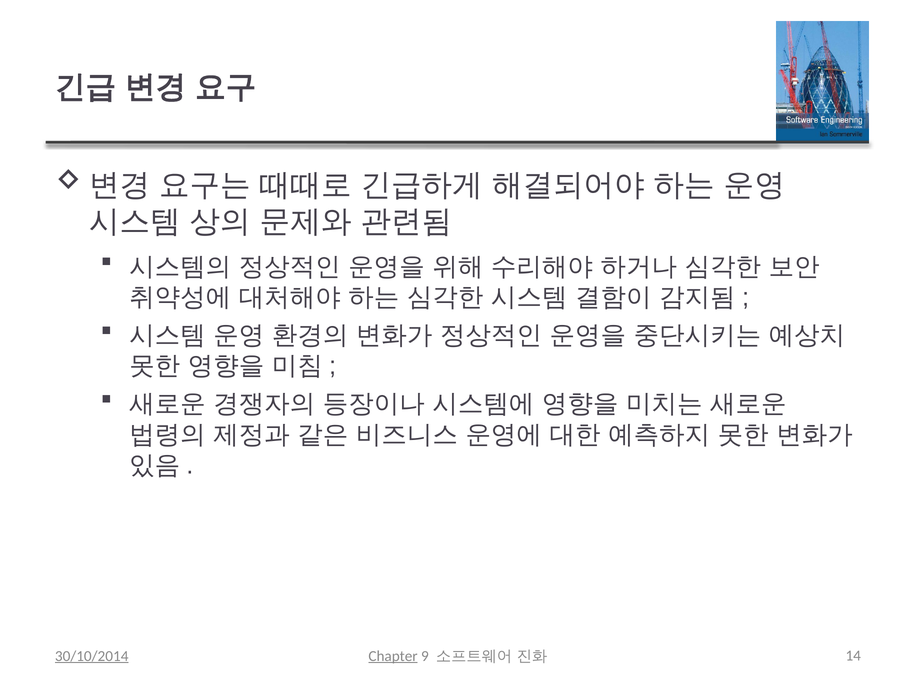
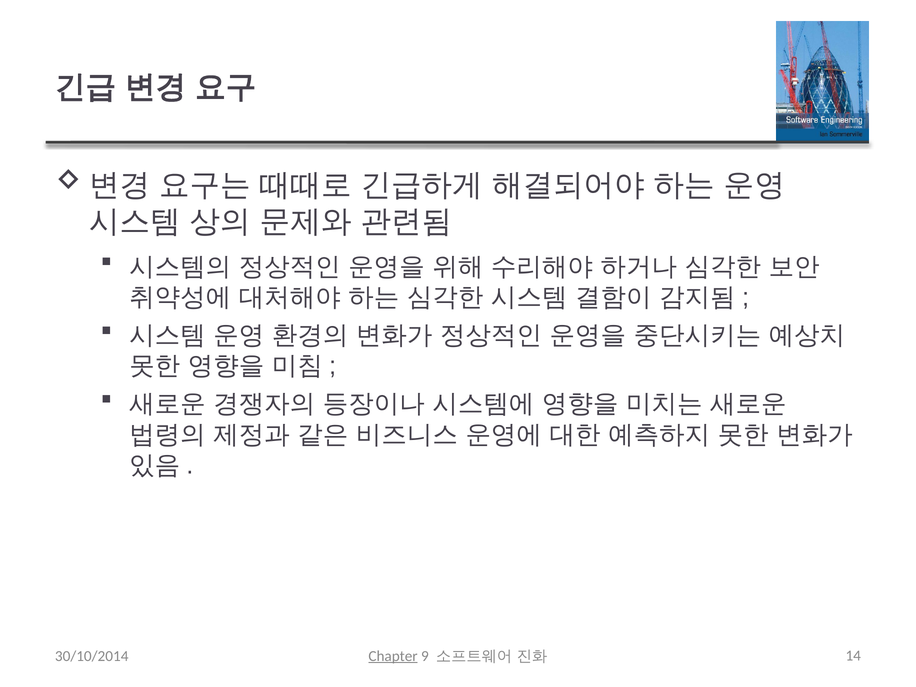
30/10/2014 underline: present -> none
